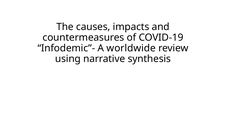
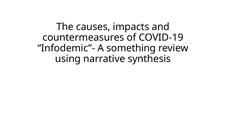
worldwide: worldwide -> something
